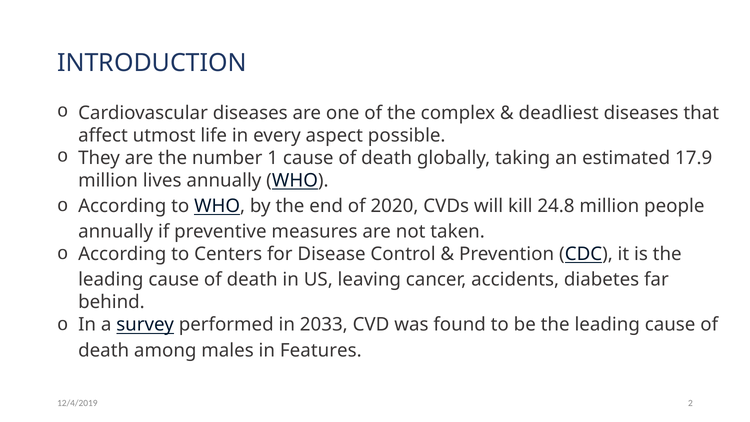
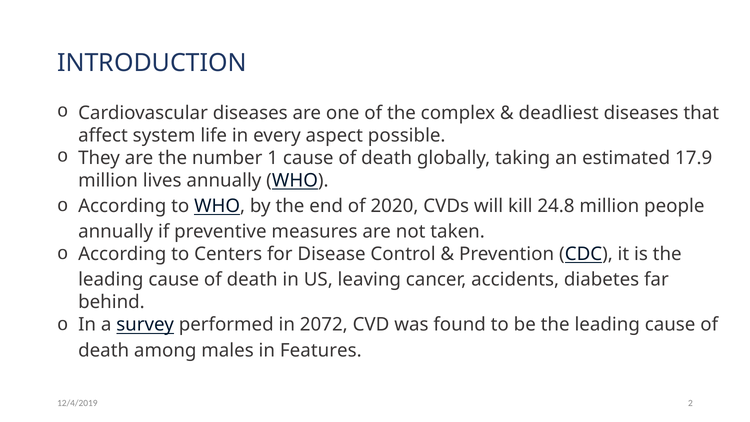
utmost: utmost -> system
2033: 2033 -> 2072
